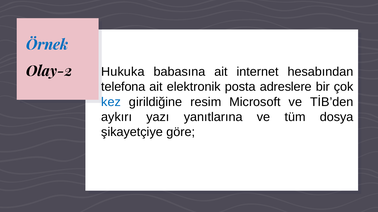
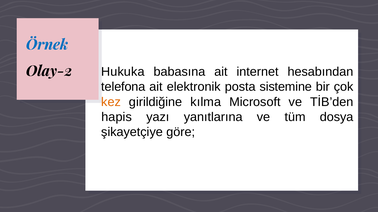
adreslere: adreslere -> sistemine
kez colour: blue -> orange
resim: resim -> kılma
aykırı: aykırı -> hapis
